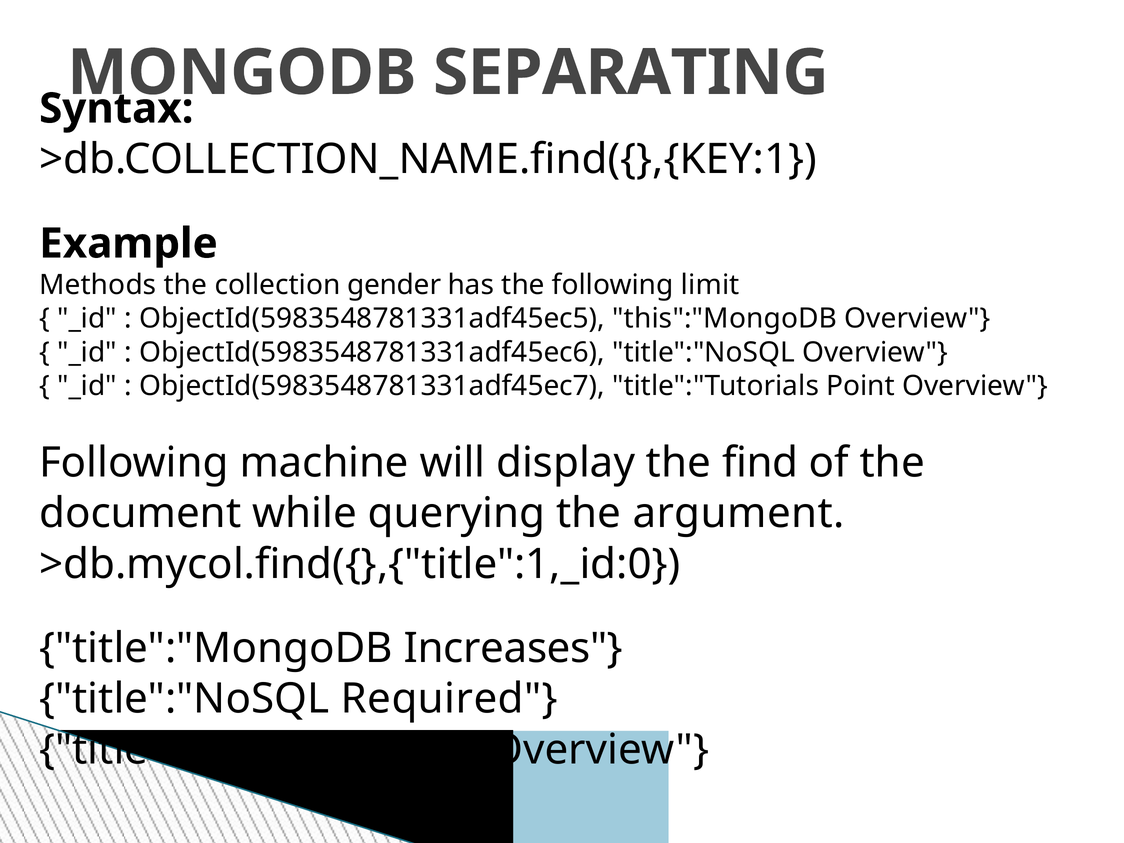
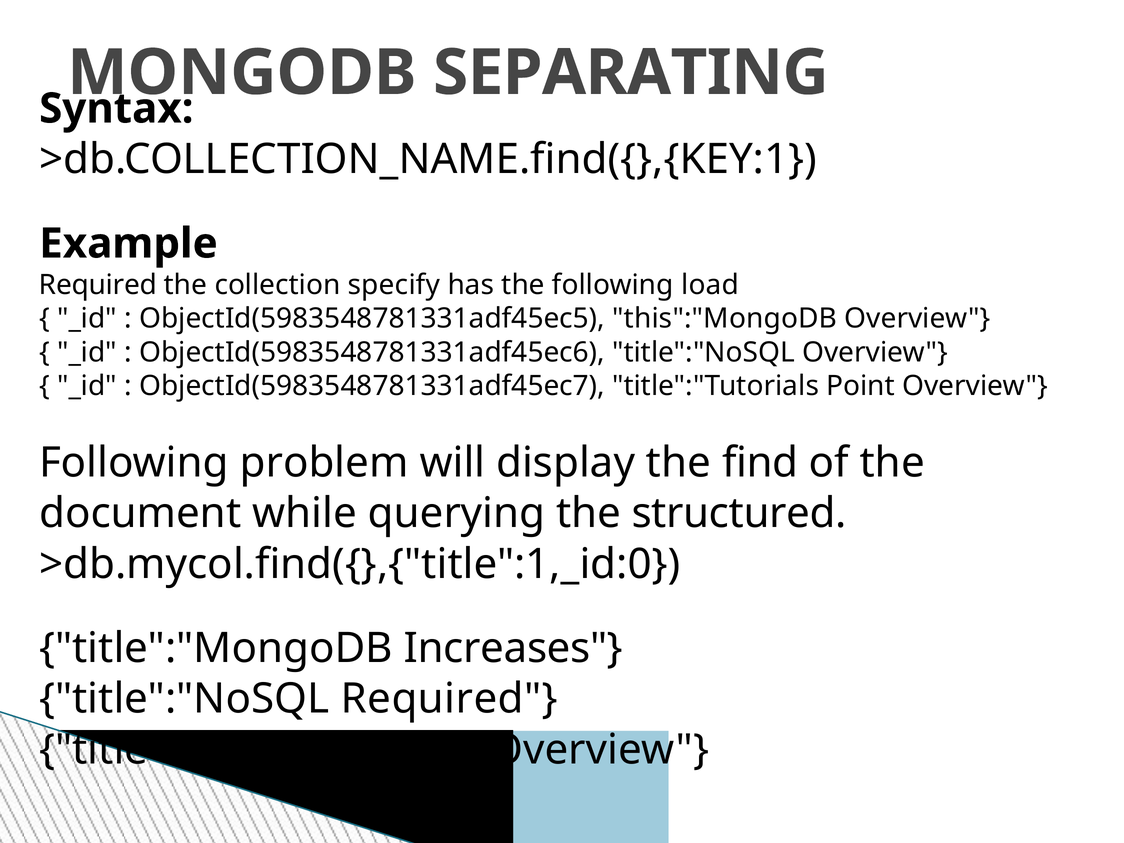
Methods at (98, 285): Methods -> Required
gender: gender -> specify
limit: limit -> load
machine: machine -> problem
argument: argument -> structured
